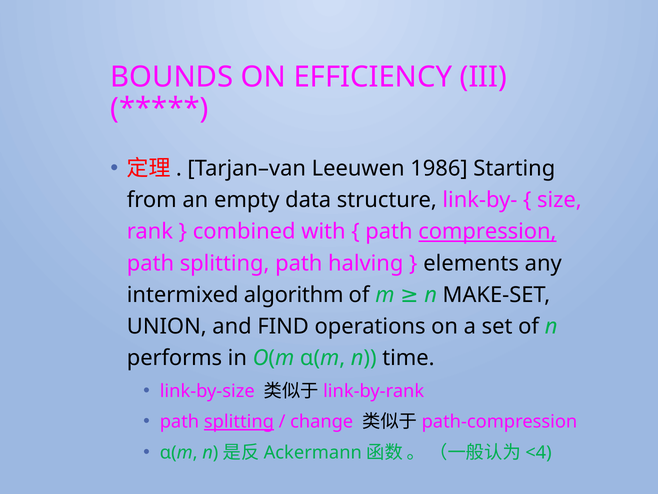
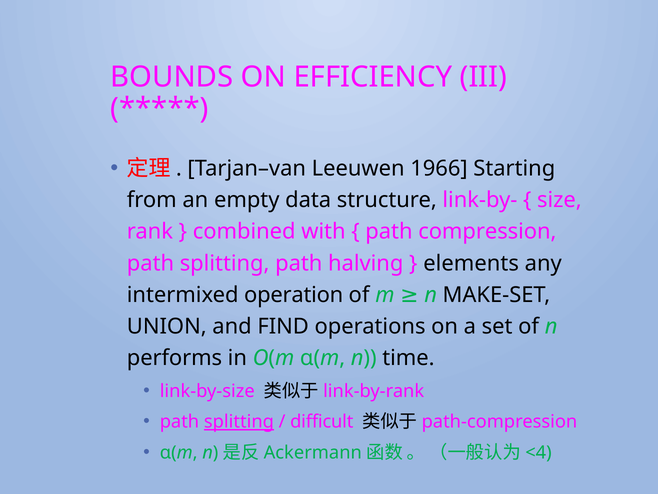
1986: 1986 -> 1966
compression underline: present -> none
algorithm: algorithm -> operation
change: change -> difficult
